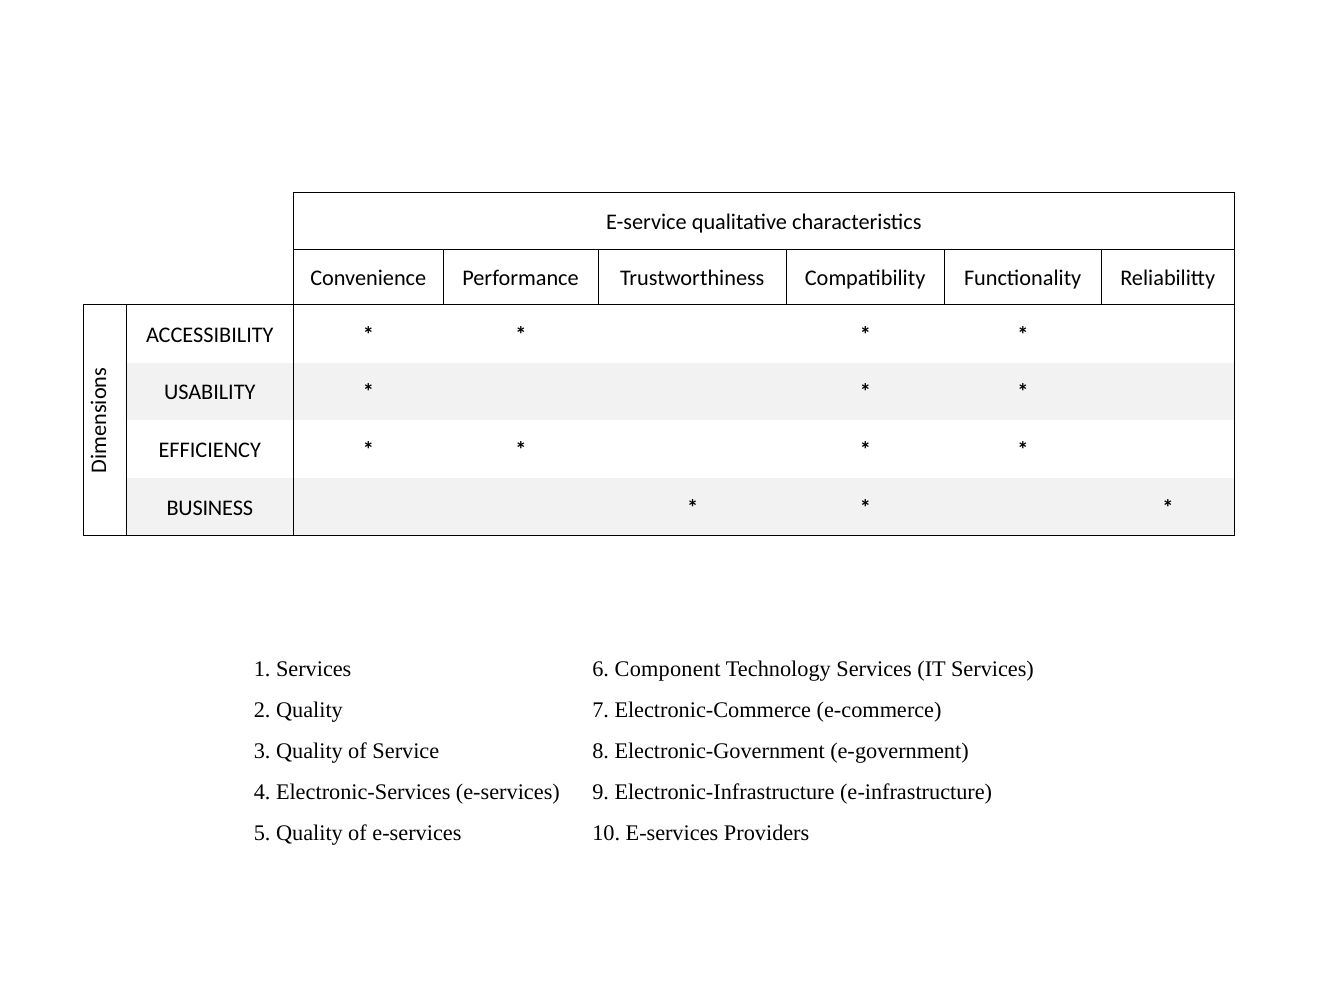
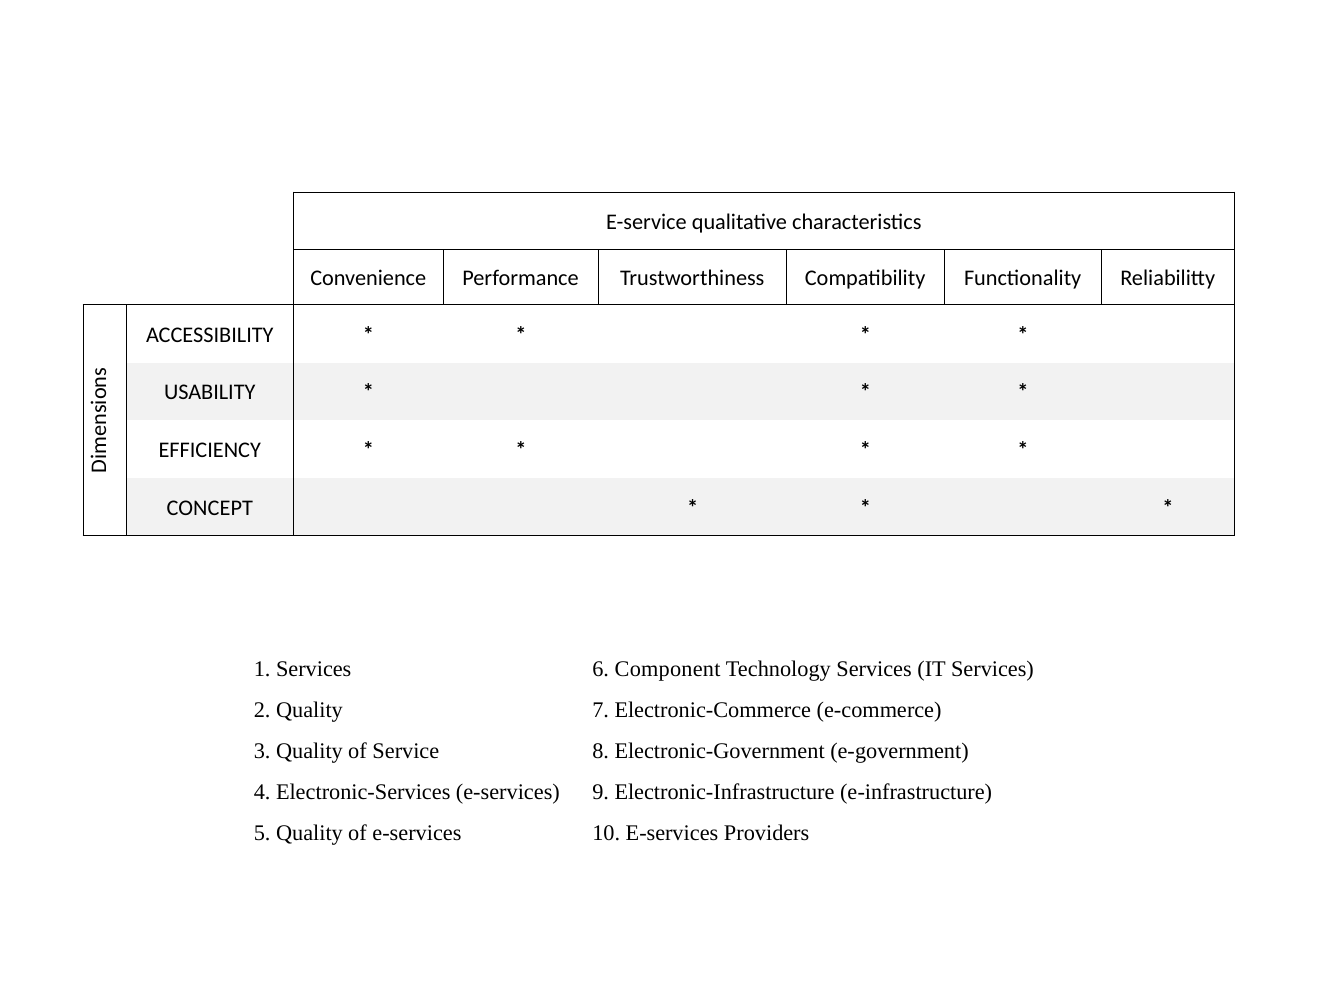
BUSINESS: BUSINESS -> CONCEPT
